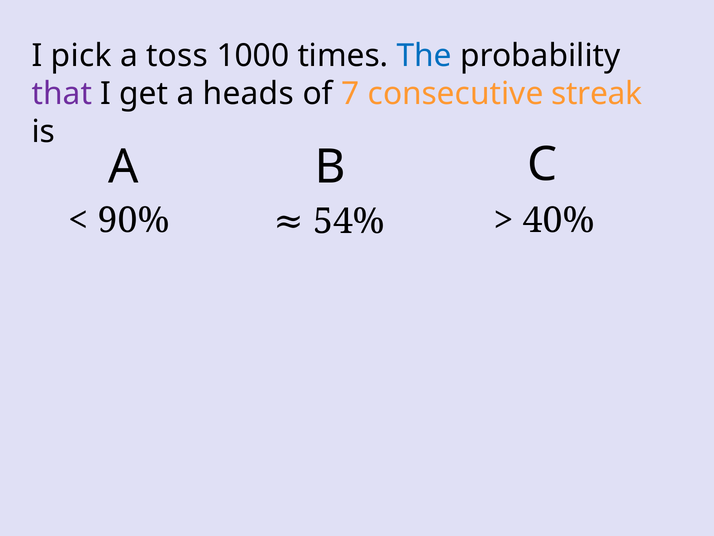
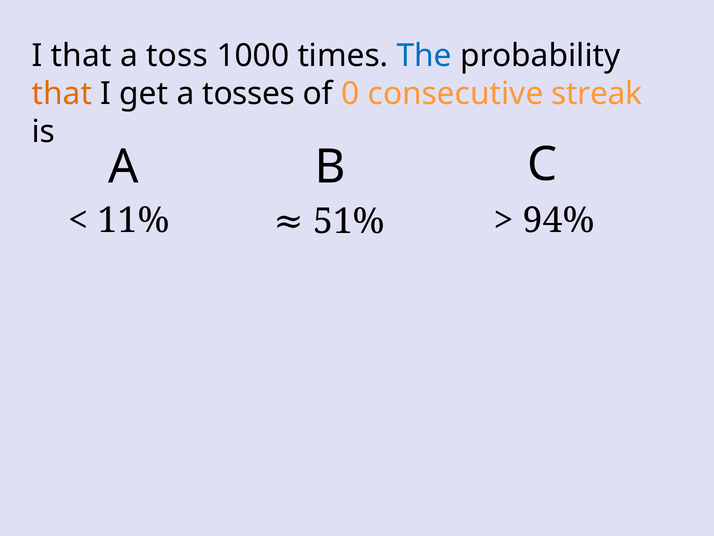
I pick: pick -> that
that at (62, 94) colour: purple -> orange
heads: heads -> tosses
7: 7 -> 0
90%: 90% -> 11%
54%: 54% -> 51%
40%: 40% -> 94%
